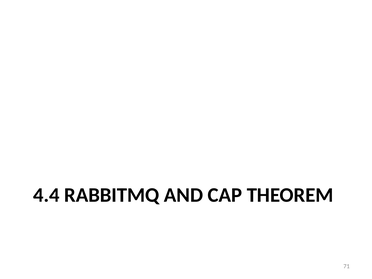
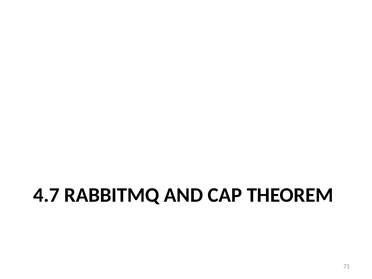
4.4: 4.4 -> 4.7
